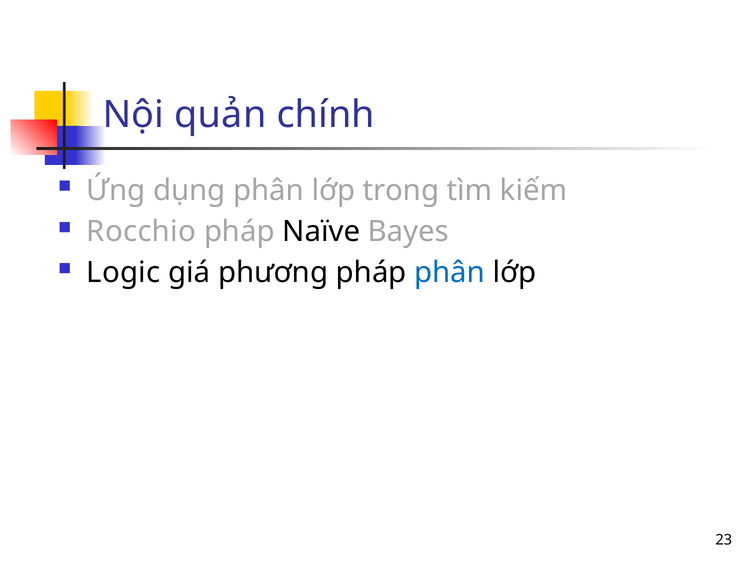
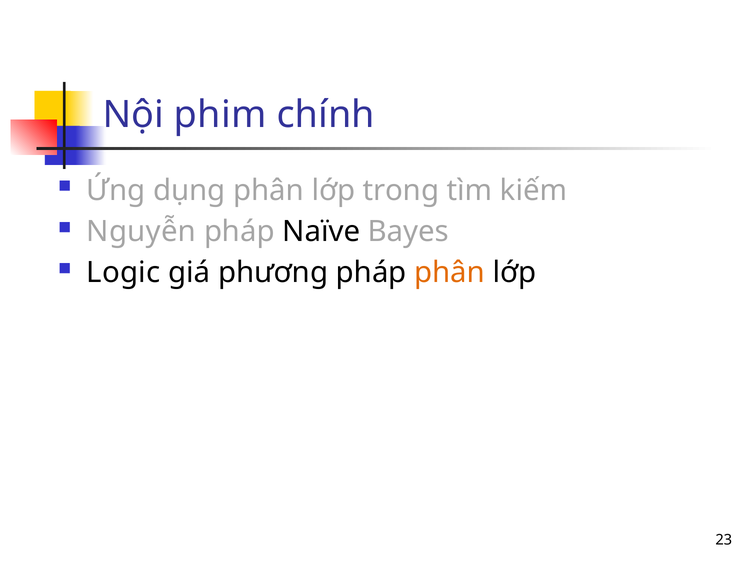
quản: quản -> phim
Rocchio: Rocchio -> Nguyễn
phân at (450, 273) colour: blue -> orange
